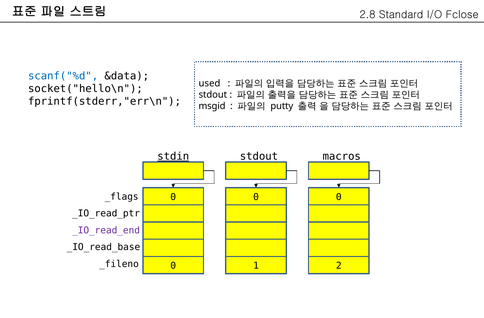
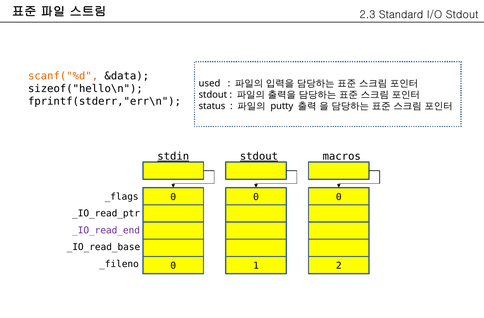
2.8: 2.8 -> 2.3
I/O Fclose: Fclose -> Stdout
scanf("%d colour: blue -> orange
socket("hello\n: socket("hello\n -> sizeof("hello\n
msgid: msgid -> status
stdout at (259, 156) underline: none -> present
